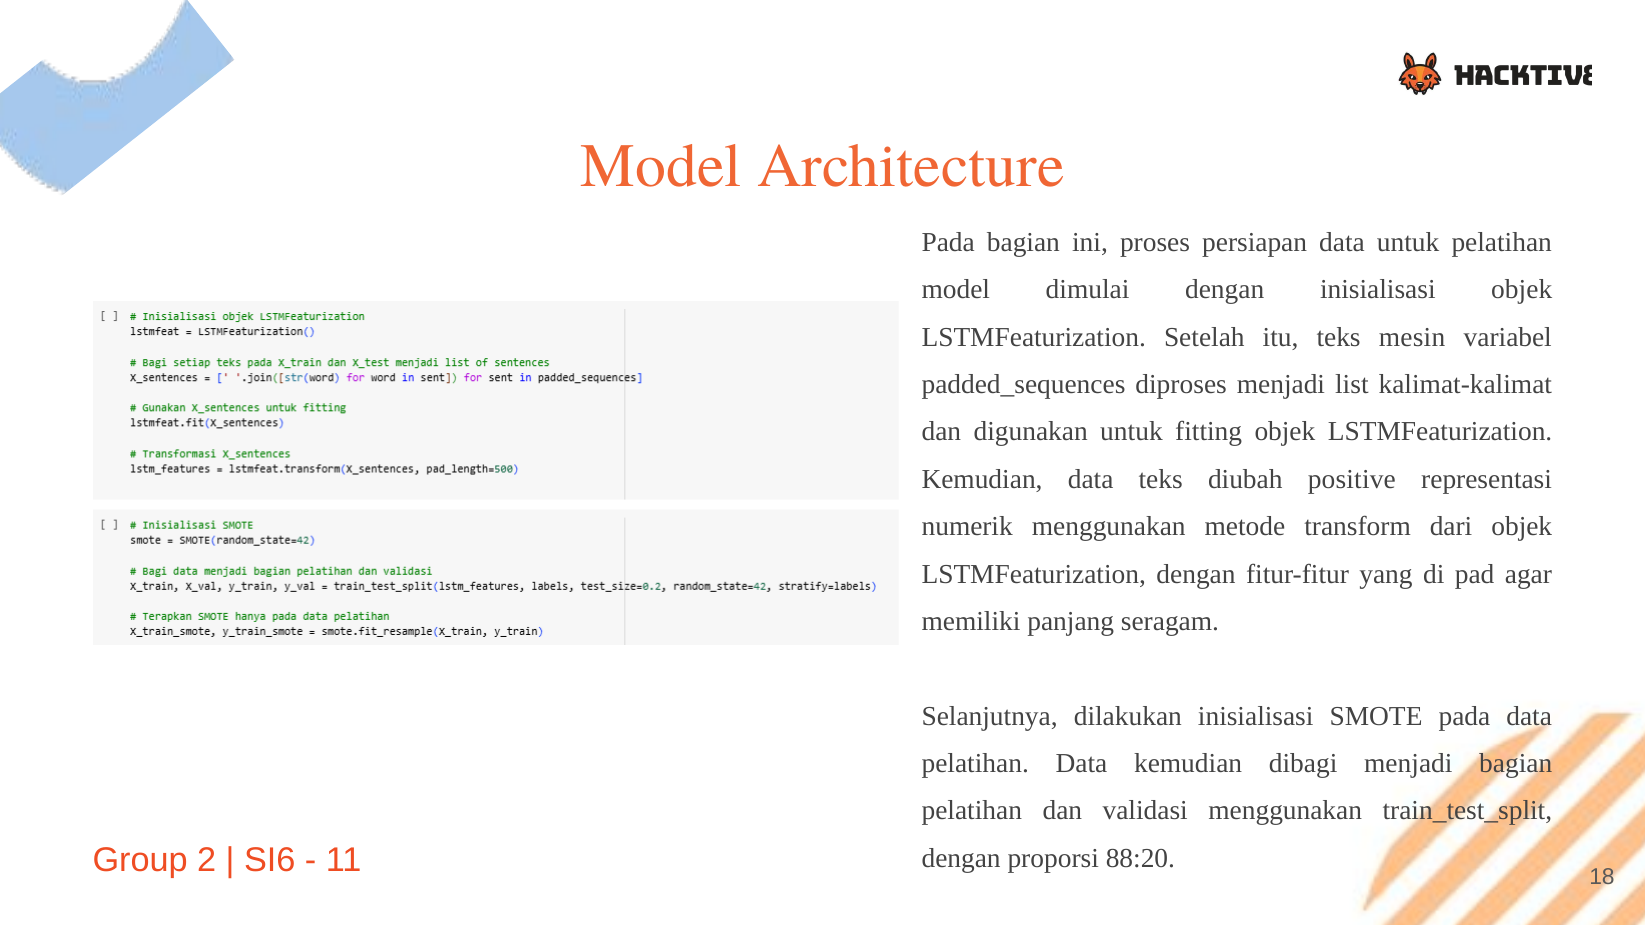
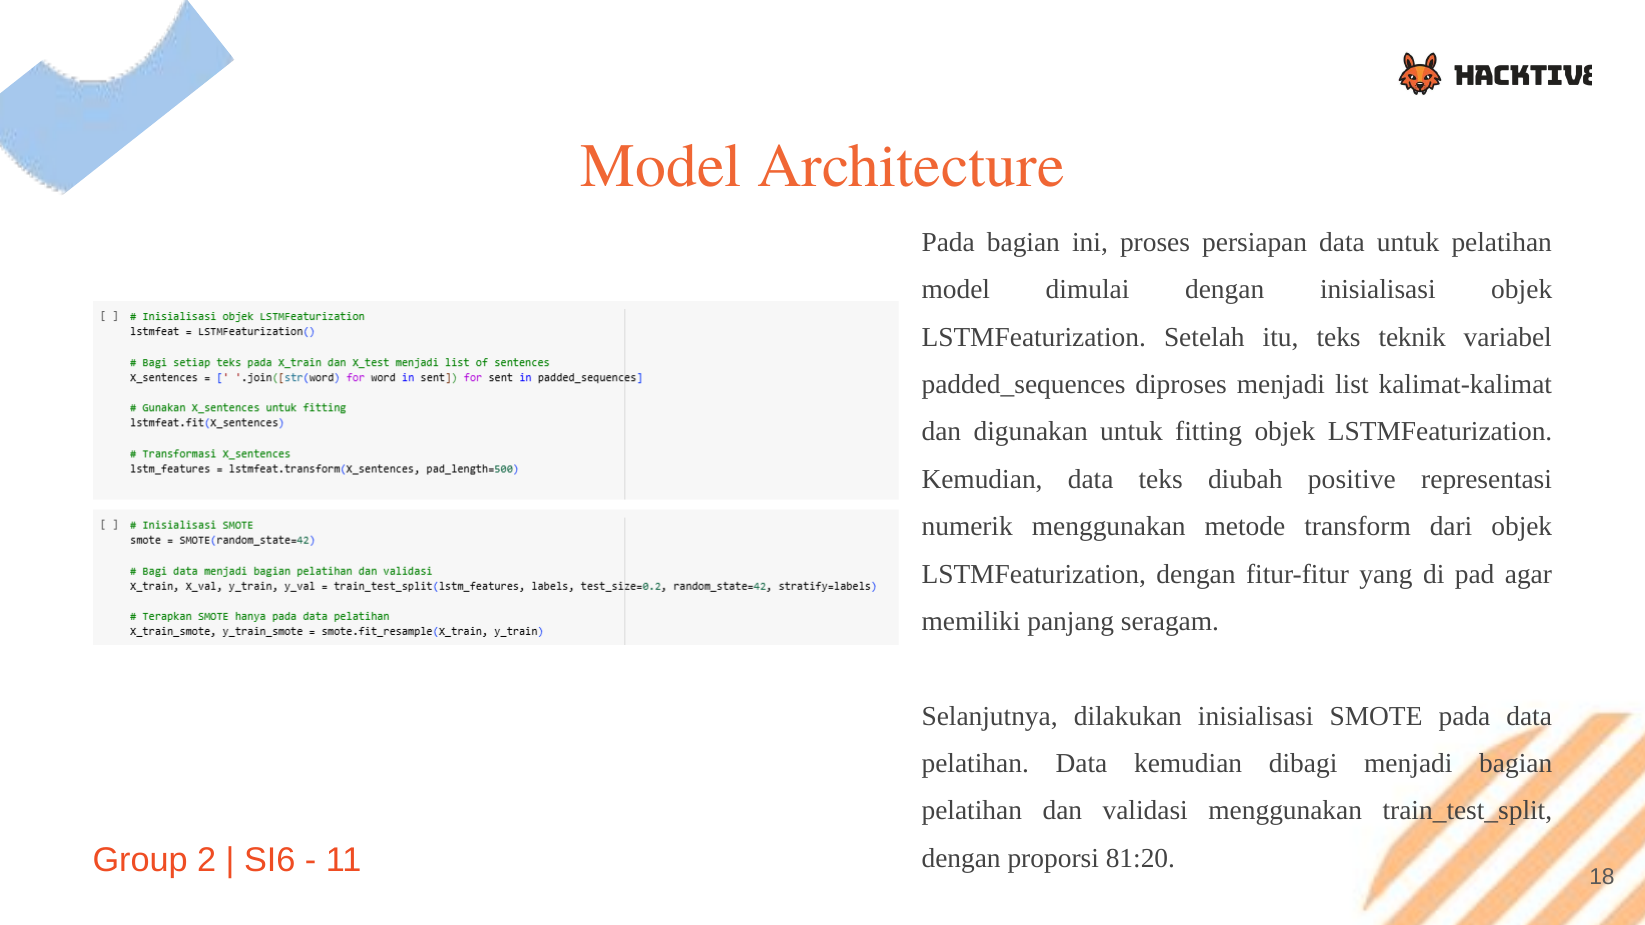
mesin: mesin -> teknik
88:20: 88:20 -> 81:20
